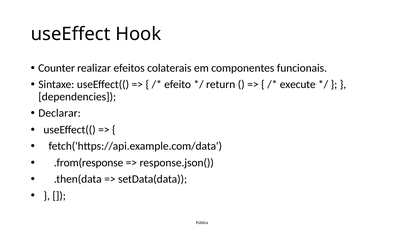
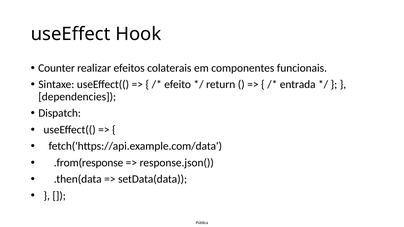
execute: execute -> entrada
Declarar: Declarar -> Dispatch
